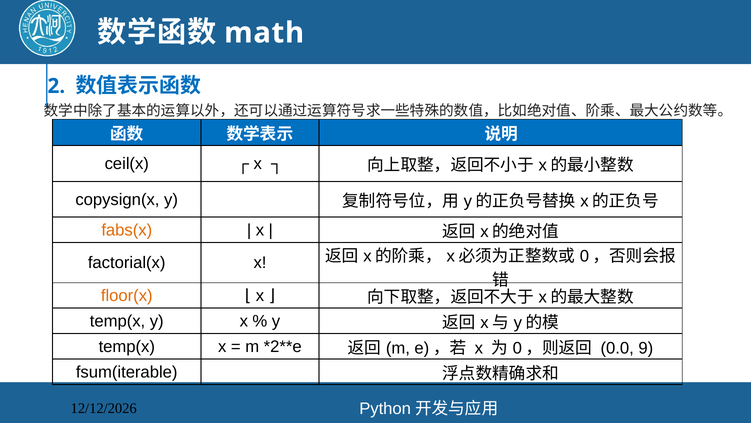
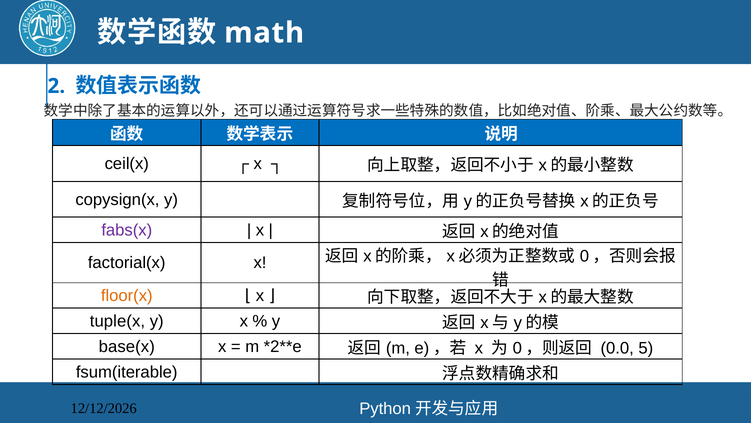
fabs(x colour: orange -> purple
temp(x at (118, 321): temp(x -> tuple(x
temp(x at (127, 346): temp(x -> base(x
9: 9 -> 5
